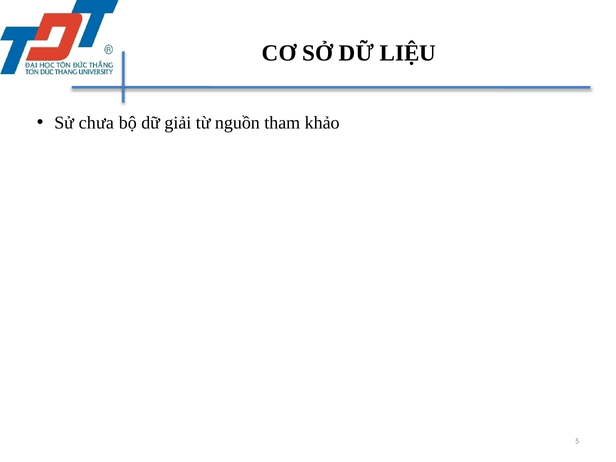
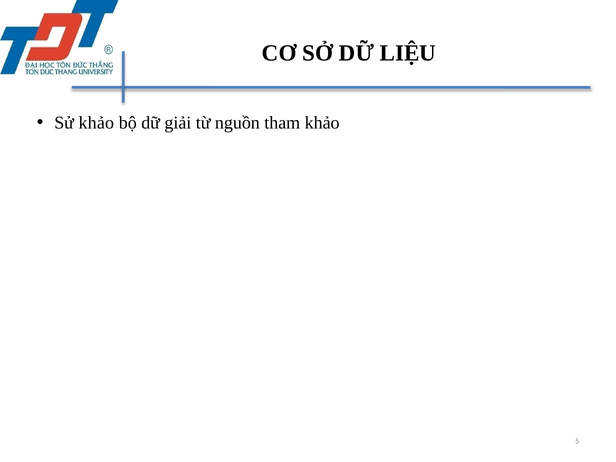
Sử chưa: chưa -> khảo
